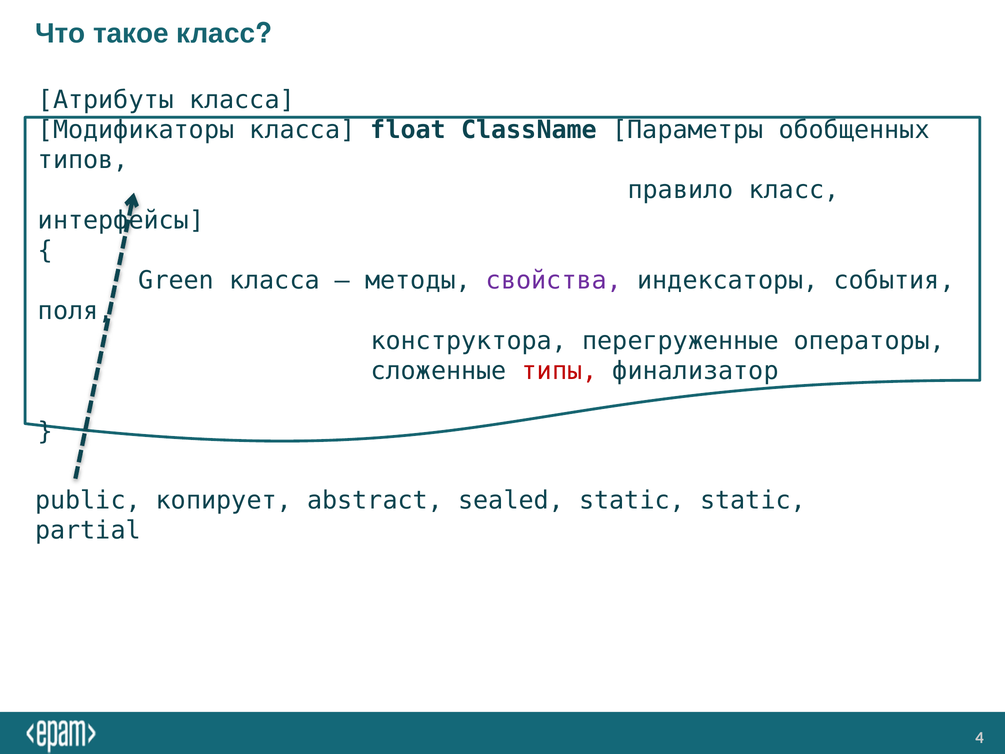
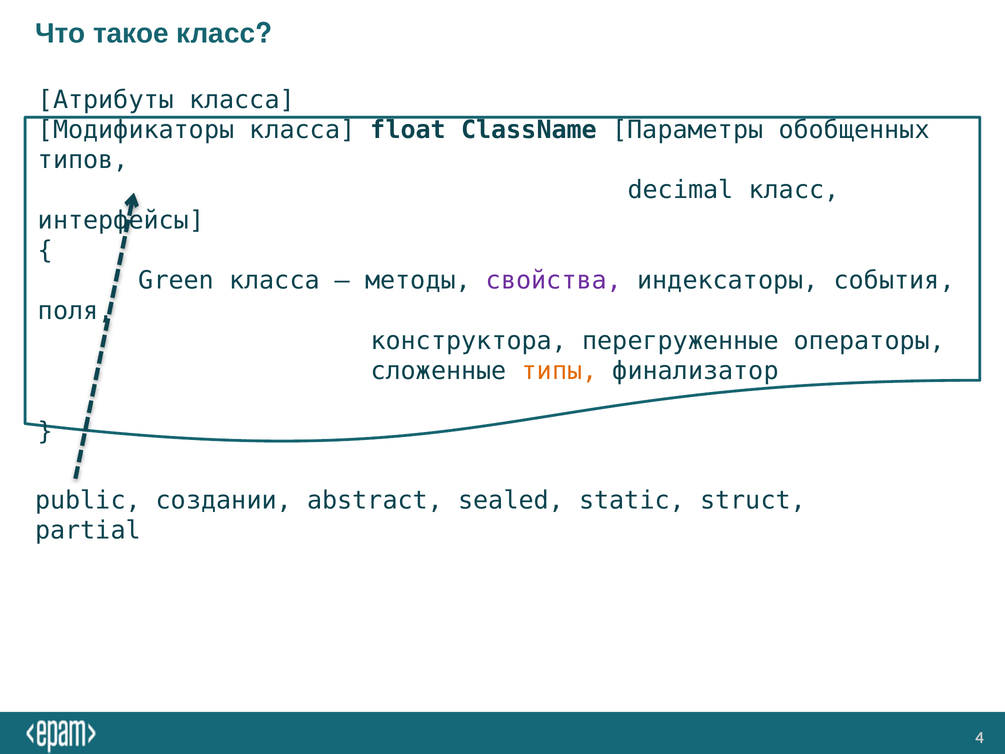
правило: правило -> decimal
типы colour: red -> orange
копирует: копирует -> создании
static static: static -> struct
